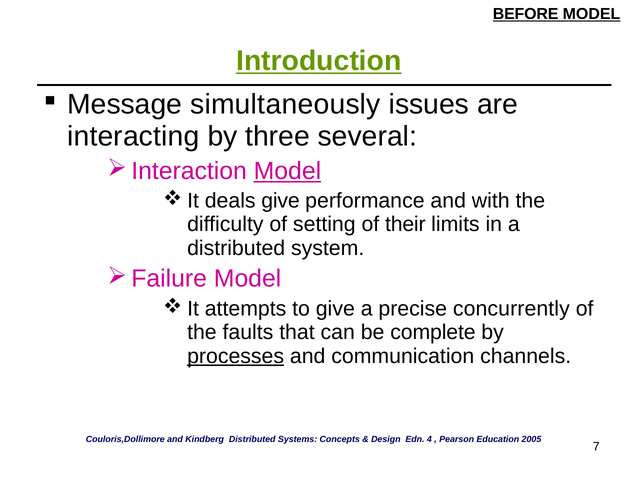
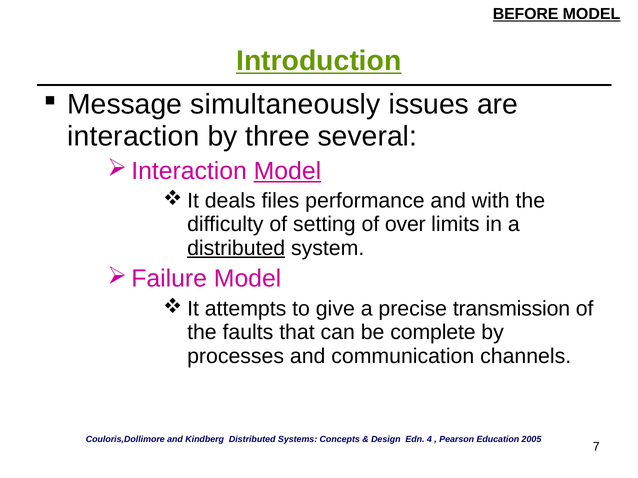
interacting: interacting -> interaction
deals give: give -> files
their: their -> over
distributed at (236, 248) underline: none -> present
concurrently: concurrently -> transmission
processes underline: present -> none
